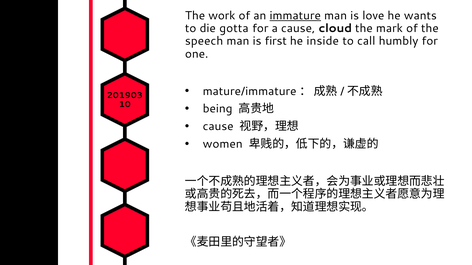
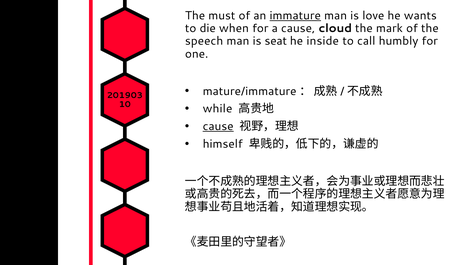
work: work -> must
gotta: gotta -> when
first: first -> seat
being: being -> while
cause at (218, 127) underline: none -> present
women: women -> himself
